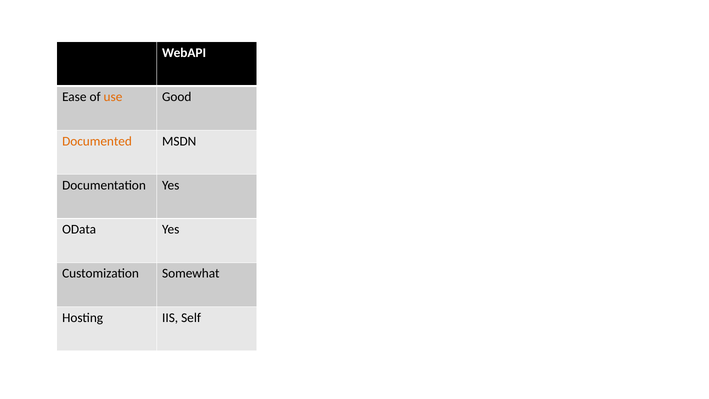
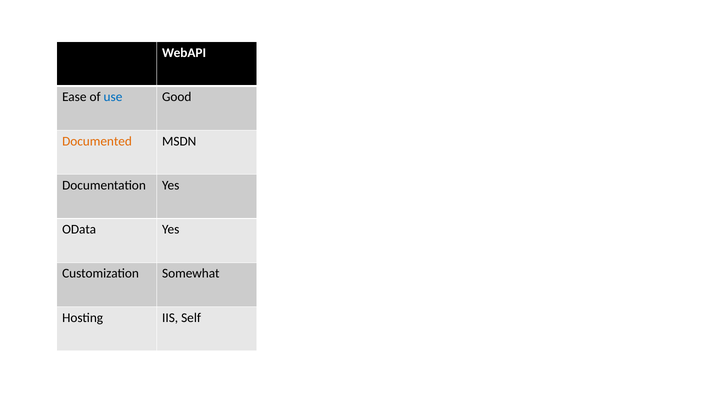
use colour: orange -> blue
